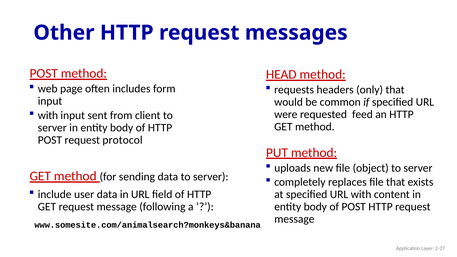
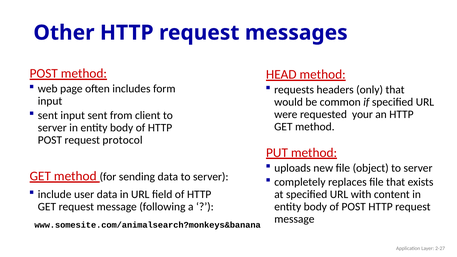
with at (48, 115): with -> sent
feed: feed -> your
